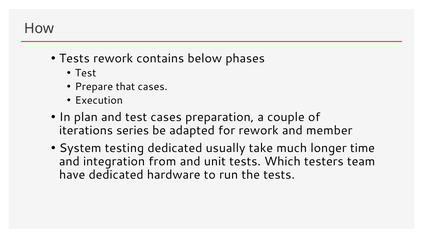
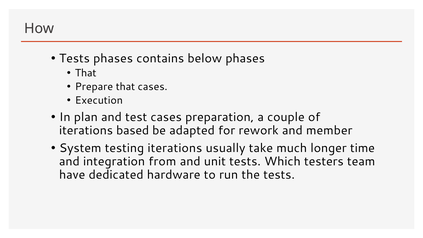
Tests rework: rework -> phases
Test at (86, 73): Test -> That
series: series -> based
testing dedicated: dedicated -> iterations
